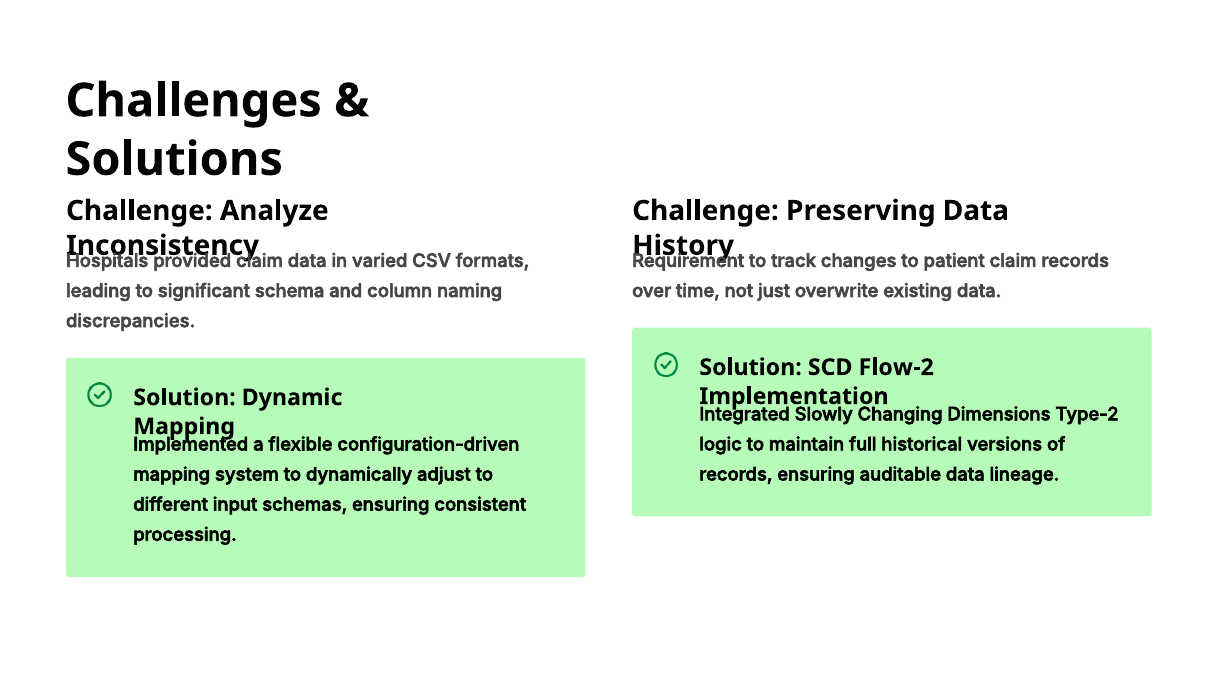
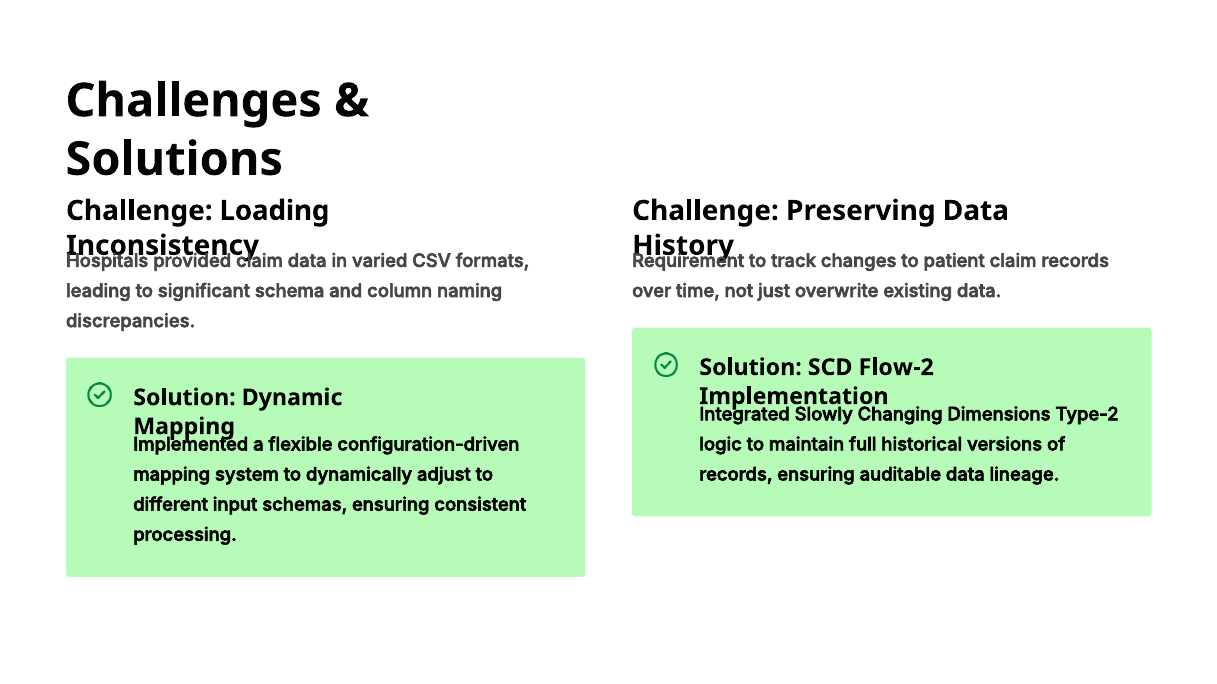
Analyze: Analyze -> Loading
